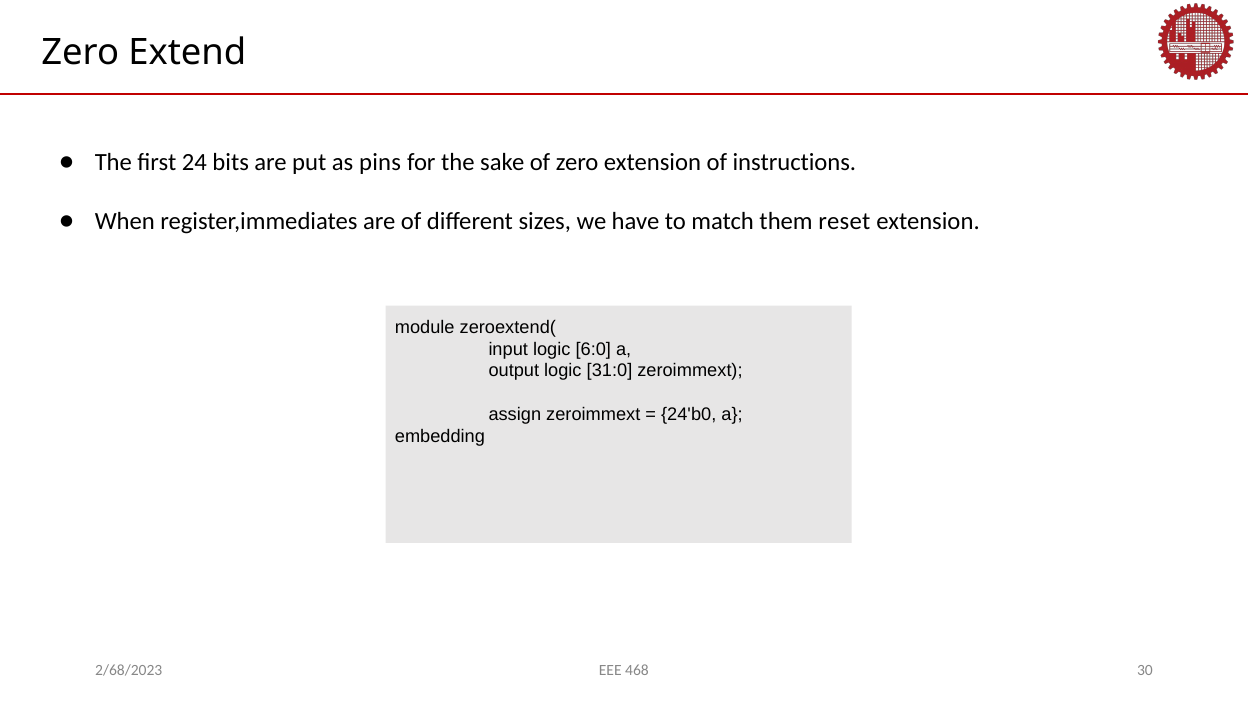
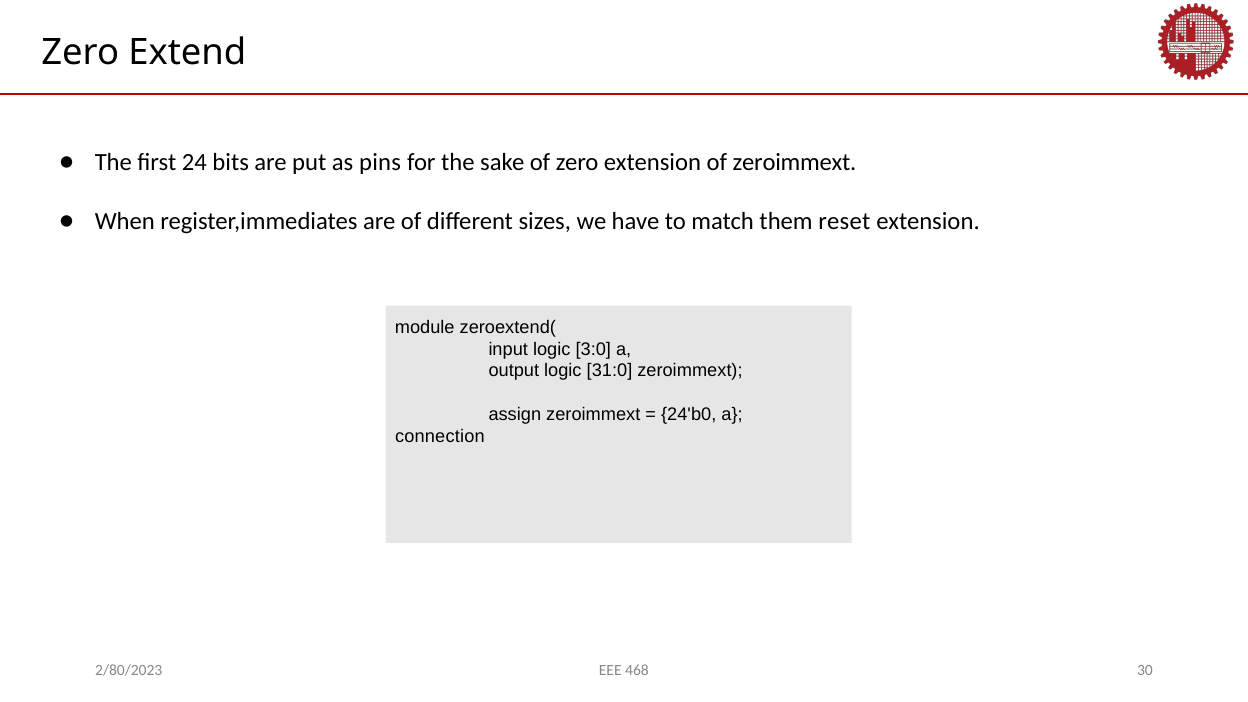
of instructions: instructions -> zeroimmext
6:0: 6:0 -> 3:0
embedding: embedding -> connection
2/68/2023: 2/68/2023 -> 2/80/2023
